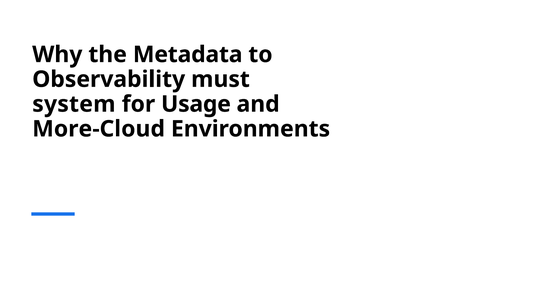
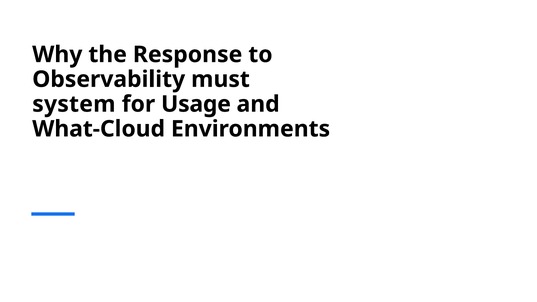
Metadata: Metadata -> Response
More-Cloud: More-Cloud -> What-Cloud
